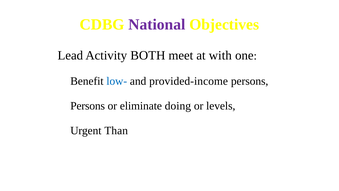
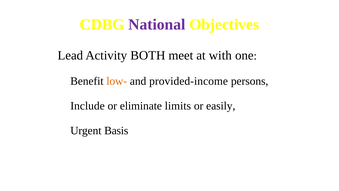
low- colour: blue -> orange
Persons at (88, 106): Persons -> Include
doing: doing -> limits
levels: levels -> easily
Than: Than -> Basis
